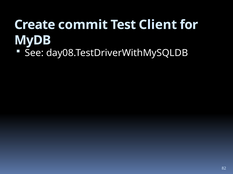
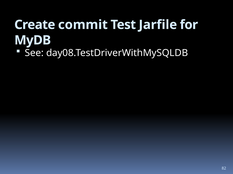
Client: Client -> Jarfile
